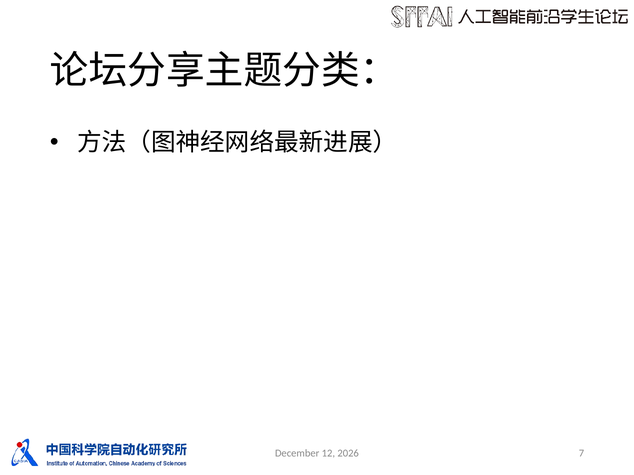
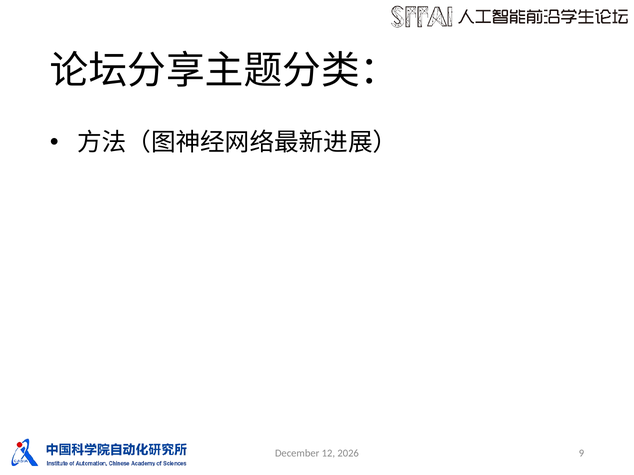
7: 7 -> 9
